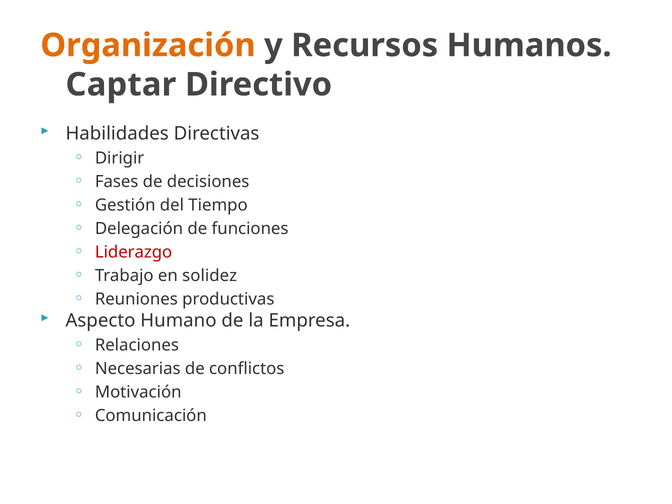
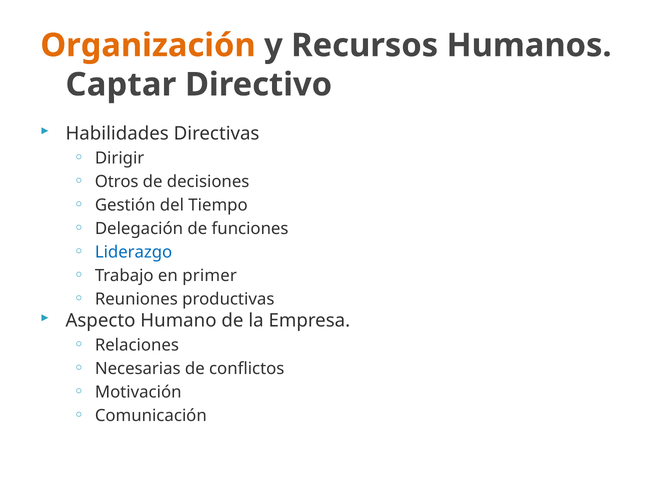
Fases: Fases -> Otros
Liderazgo colour: red -> blue
solidez: solidez -> primer
